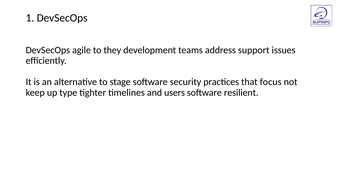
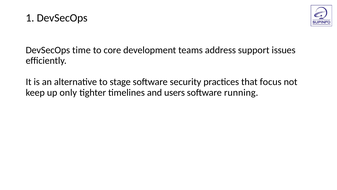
agile: agile -> time
they: they -> core
type: type -> only
resilient: resilient -> running
